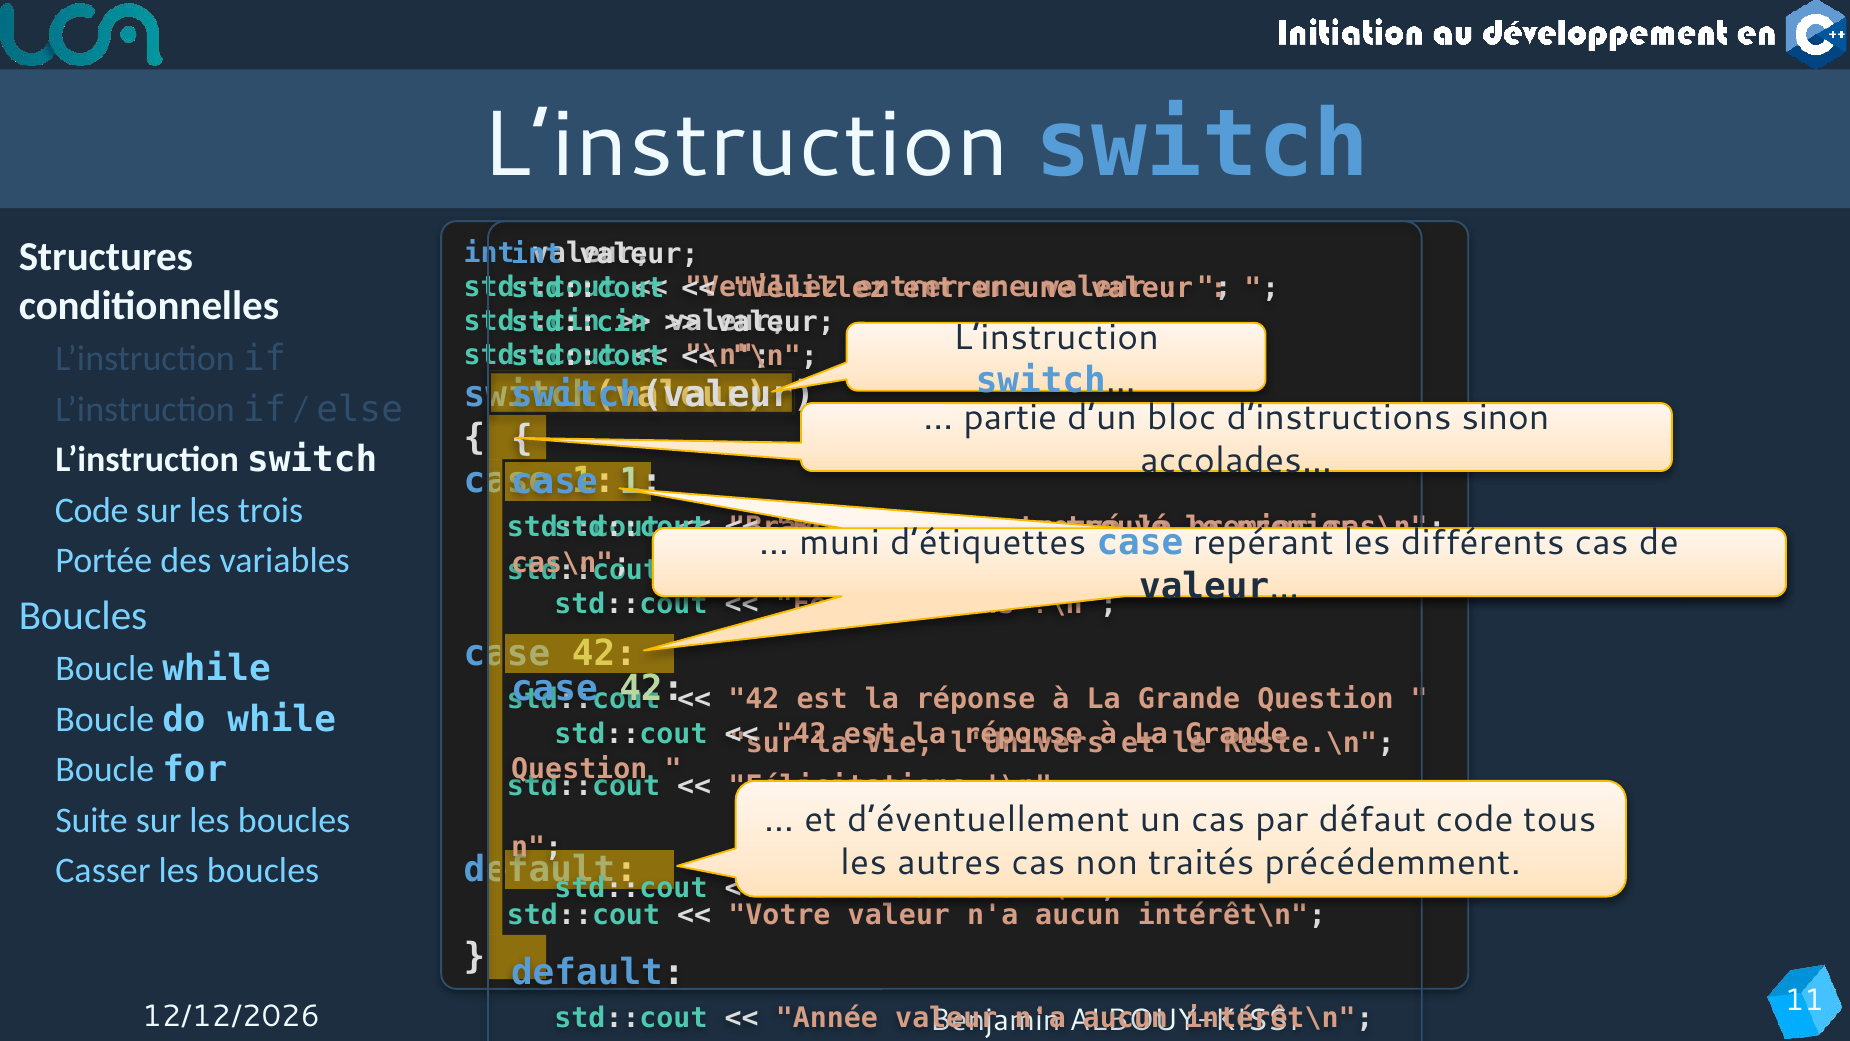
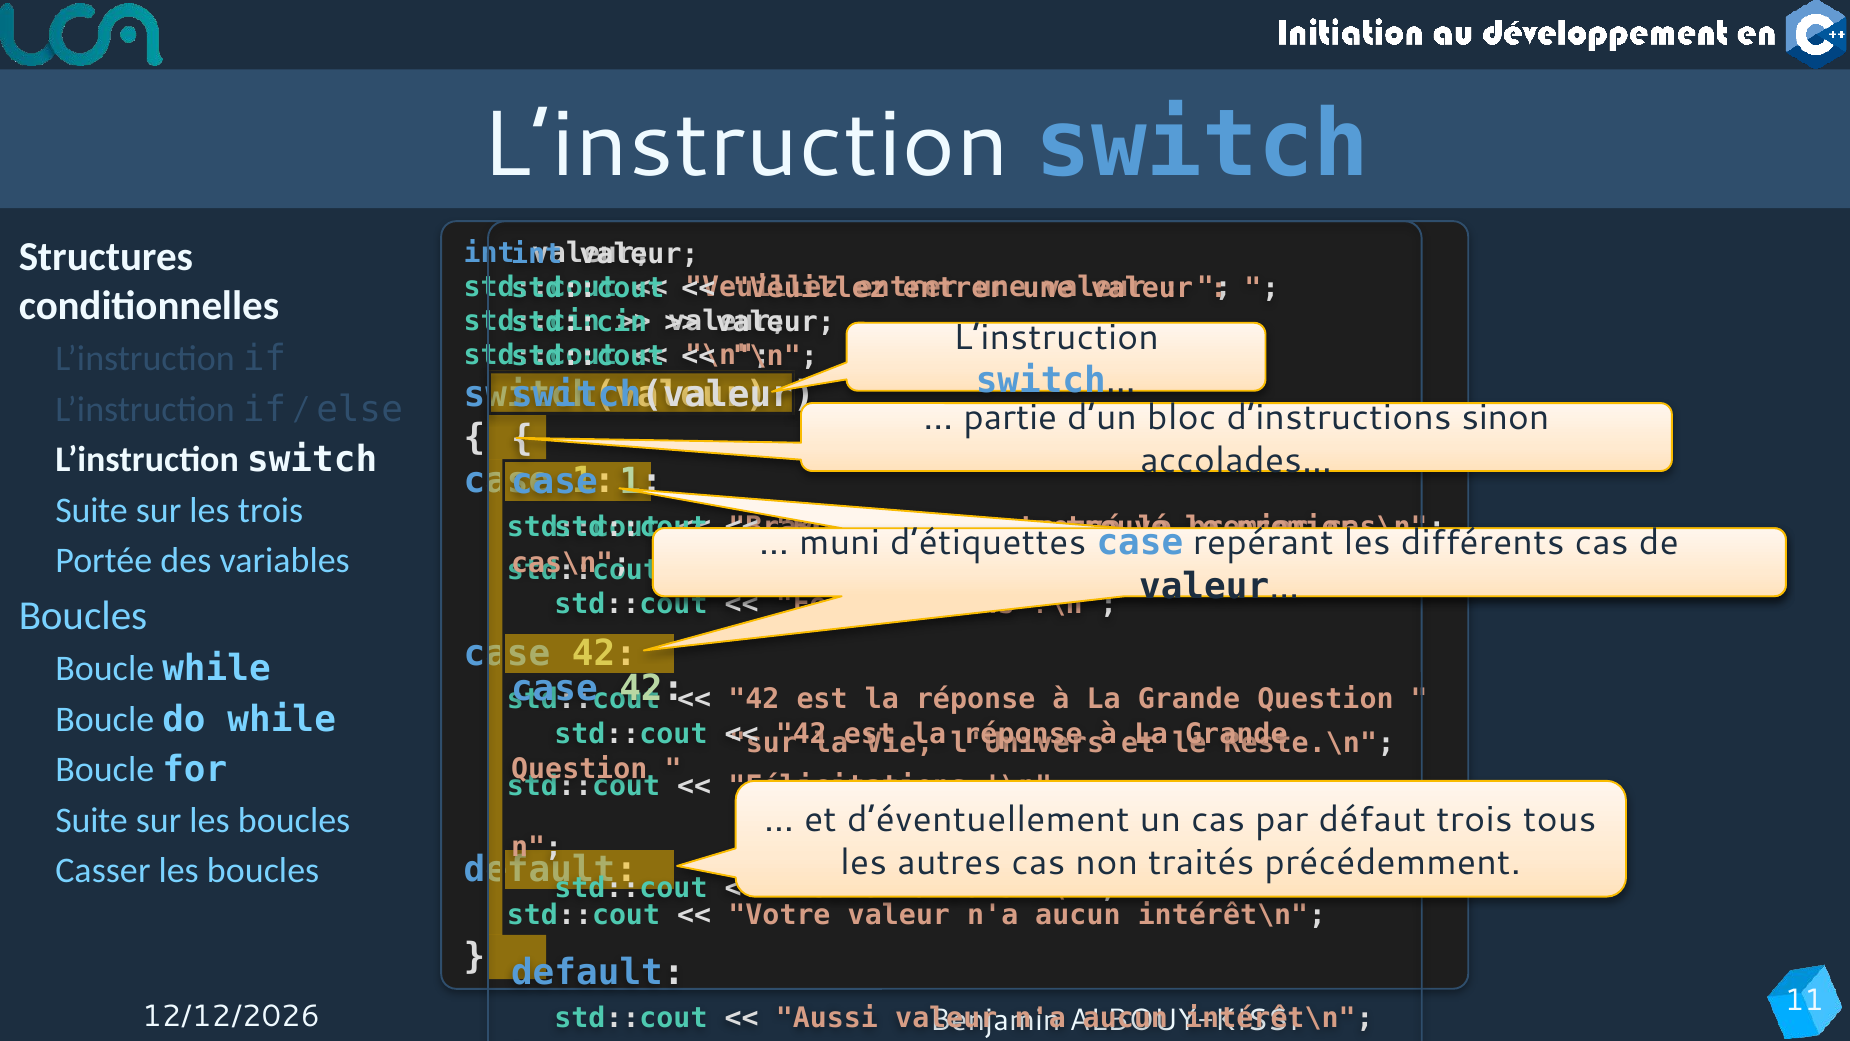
Code at (92, 510): Code -> Suite
code at (1475, 819): code -> trois
Année: Année -> Aussi
